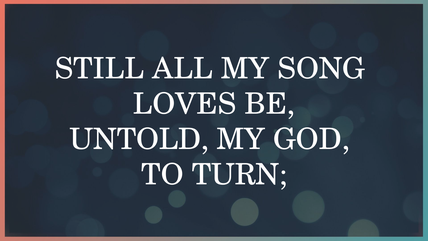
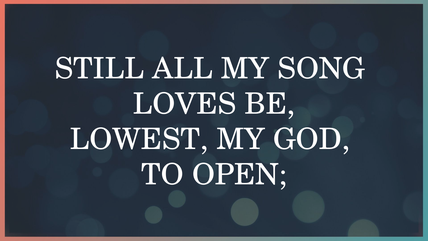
UNTOLD: UNTOLD -> LOWEST
TURN: TURN -> OPEN
